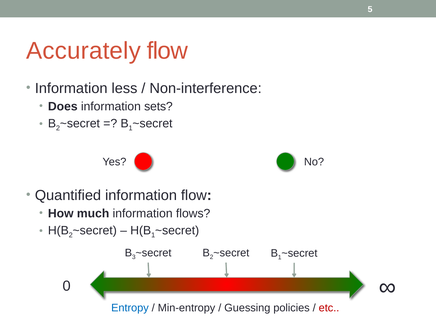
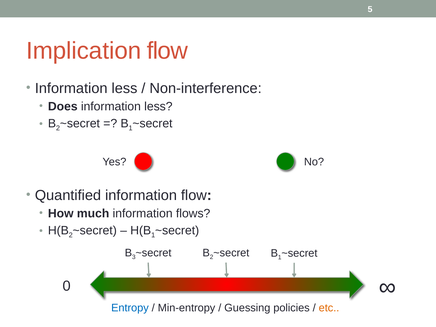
Accurately: Accurately -> Implication
Does information sets: sets -> less
etc colour: red -> orange
